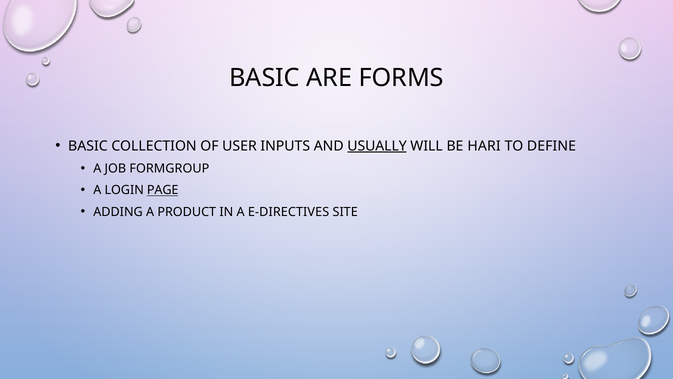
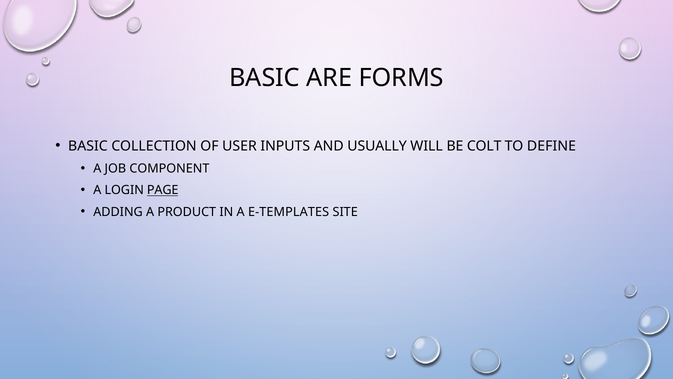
USUALLY underline: present -> none
HARI: HARI -> COLT
FORMGROUP: FORMGROUP -> COMPONENT
E-DIRECTIVES: E-DIRECTIVES -> E-TEMPLATES
